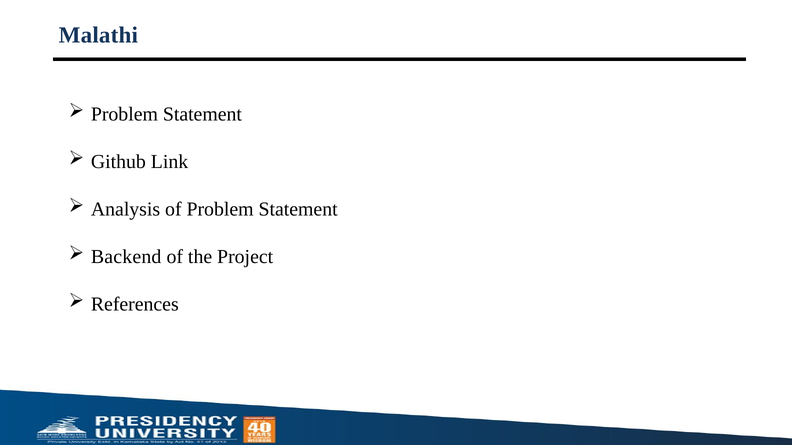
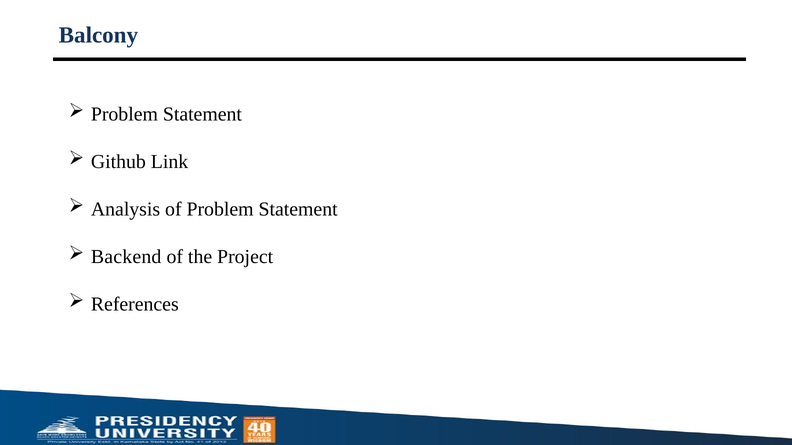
Malathi: Malathi -> Balcony
